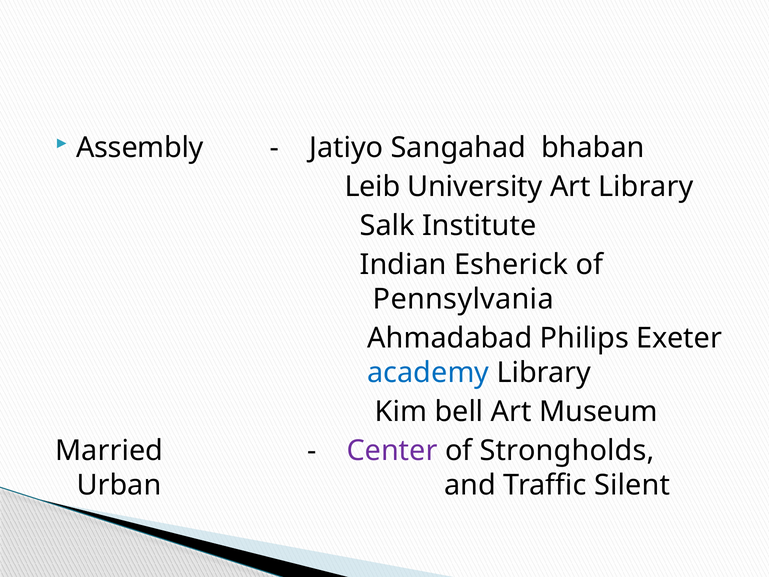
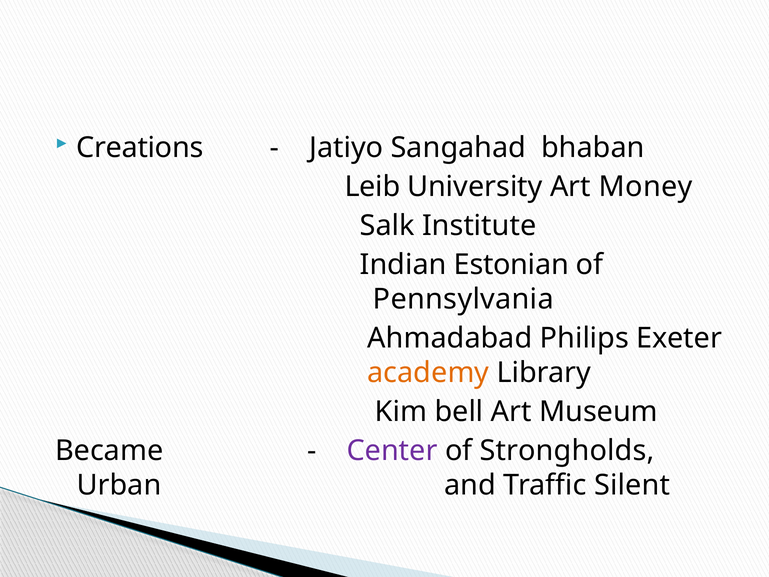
Assembly: Assembly -> Creations
Art Library: Library -> Money
Esherick: Esherick -> Estonian
academy colour: blue -> orange
Married: Married -> Became
